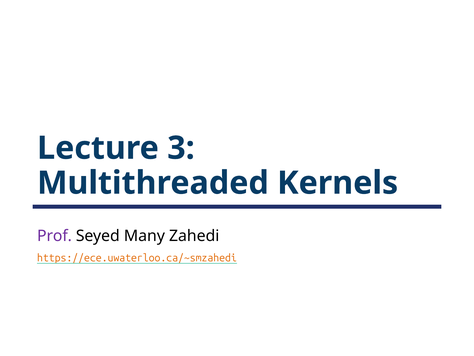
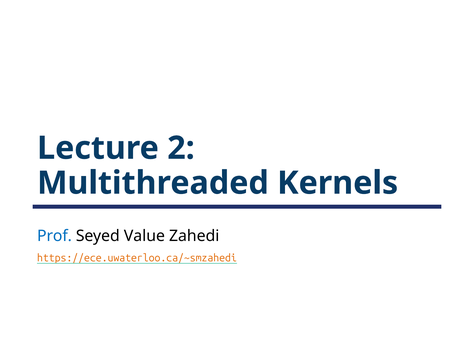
3: 3 -> 2
Prof colour: purple -> blue
Many: Many -> Value
